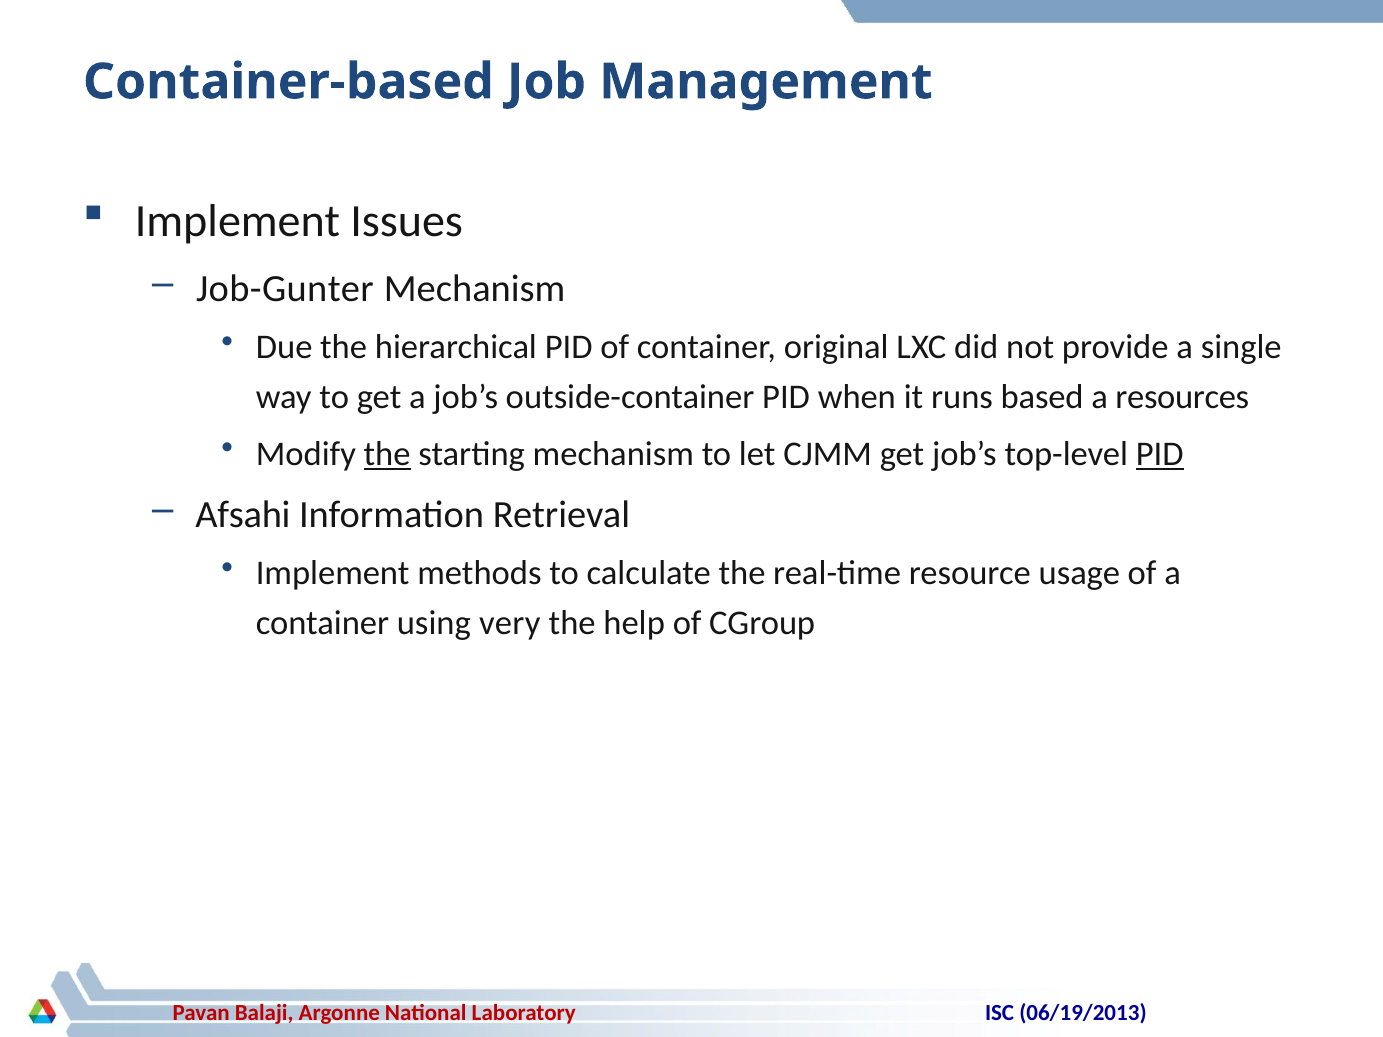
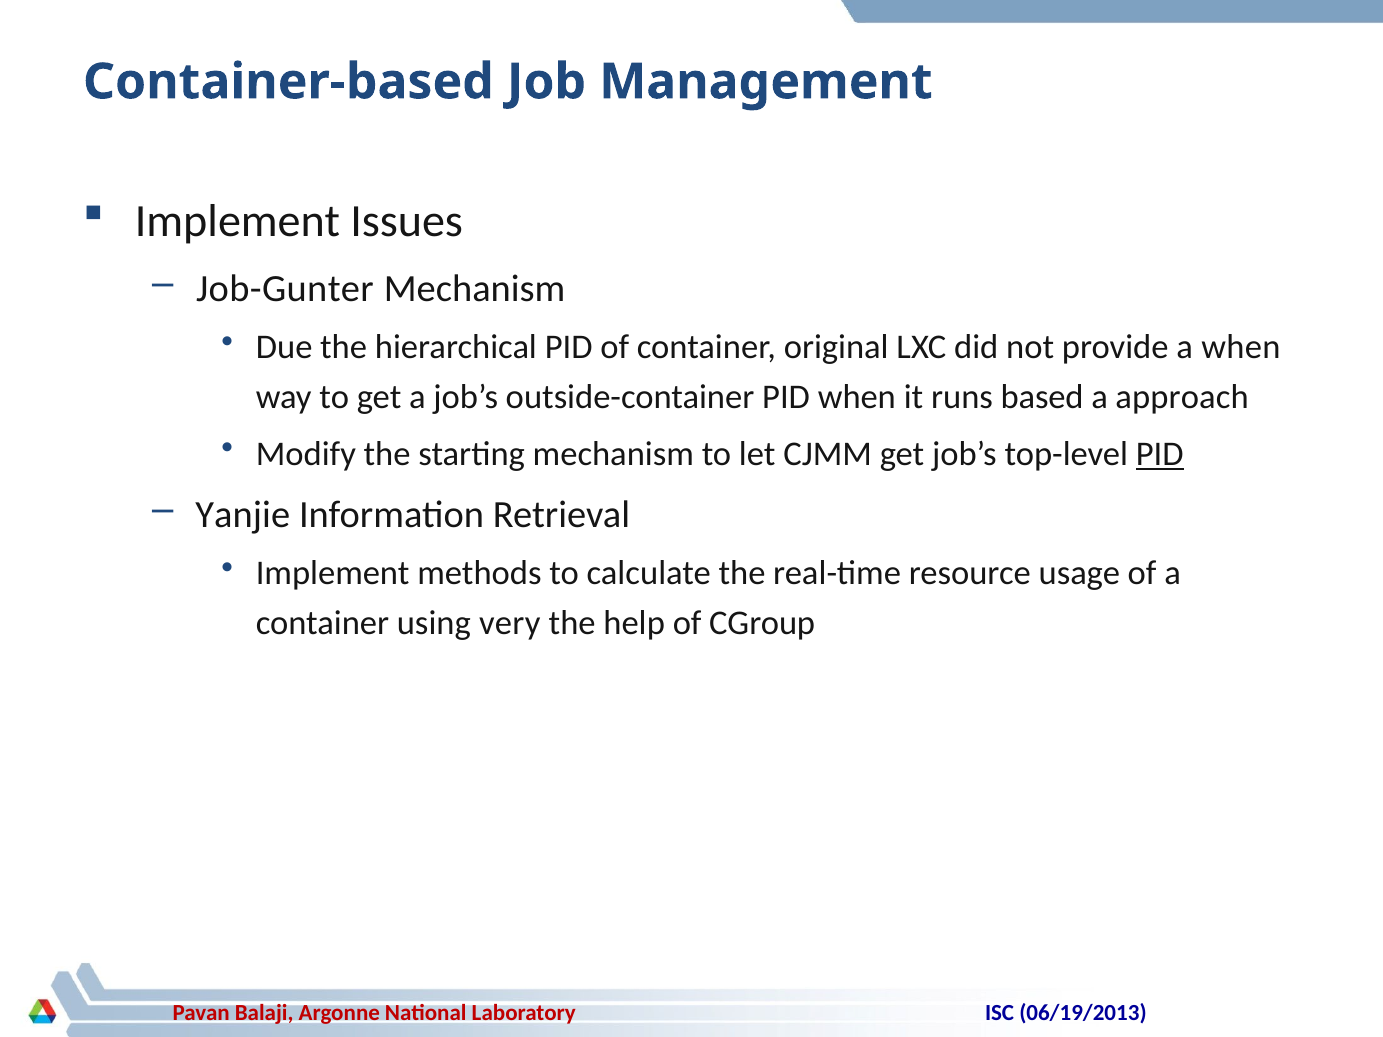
a single: single -> when
resources: resources -> approach
the at (387, 454) underline: present -> none
Afsahi: Afsahi -> Yanjie
